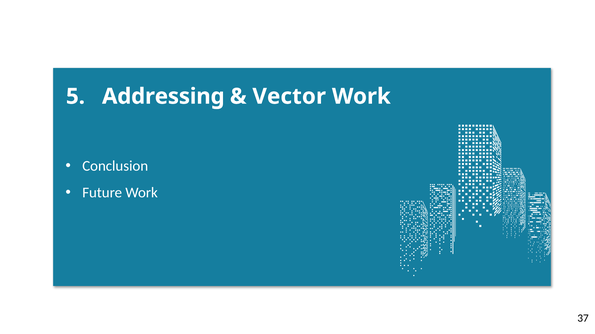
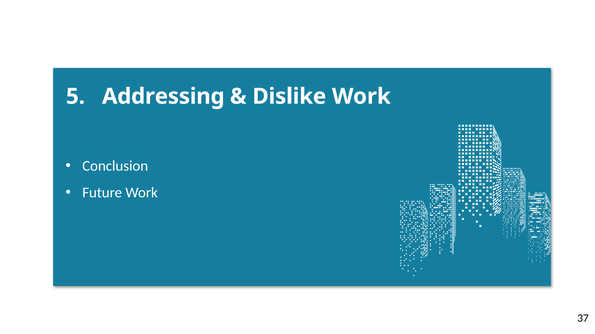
Vector: Vector -> Dislike
